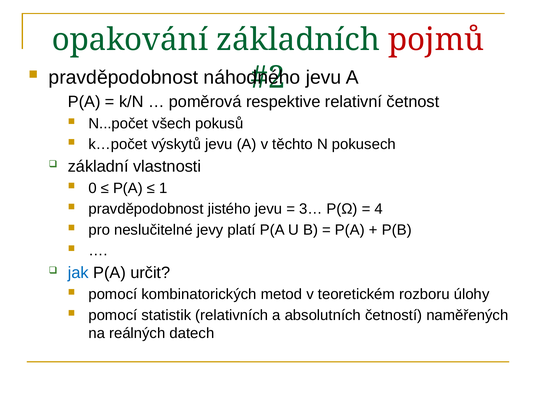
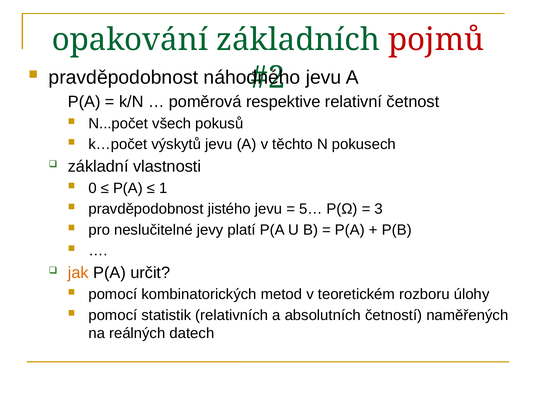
3…: 3… -> 5…
4: 4 -> 3
jak colour: blue -> orange
